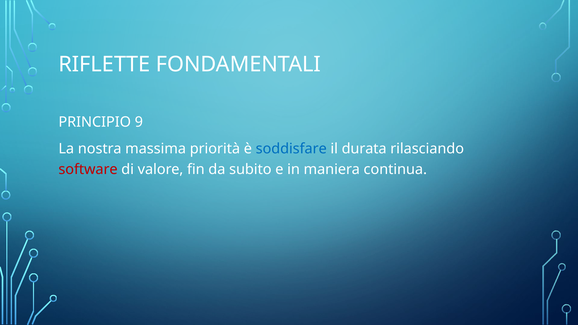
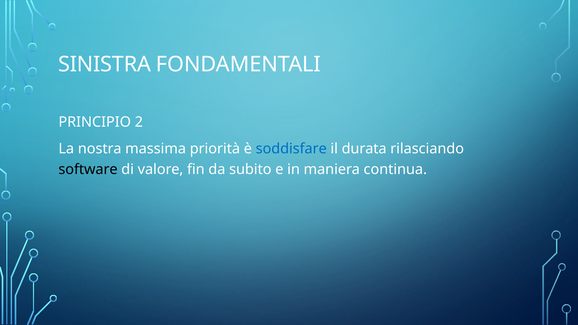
RIFLETTE: RIFLETTE -> SINISTRA
9: 9 -> 2
software colour: red -> black
